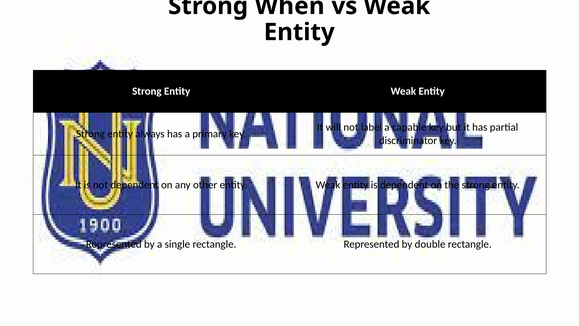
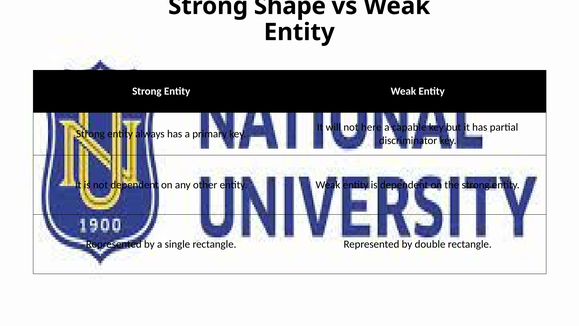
When: When -> Shape
label: label -> here
